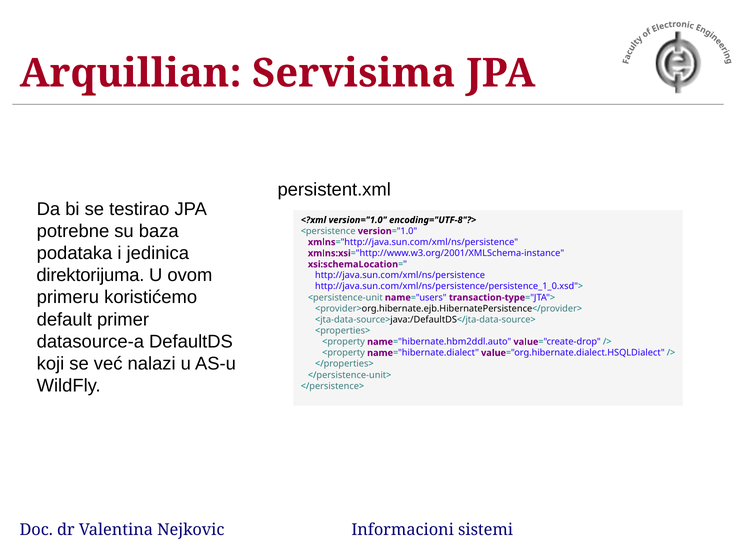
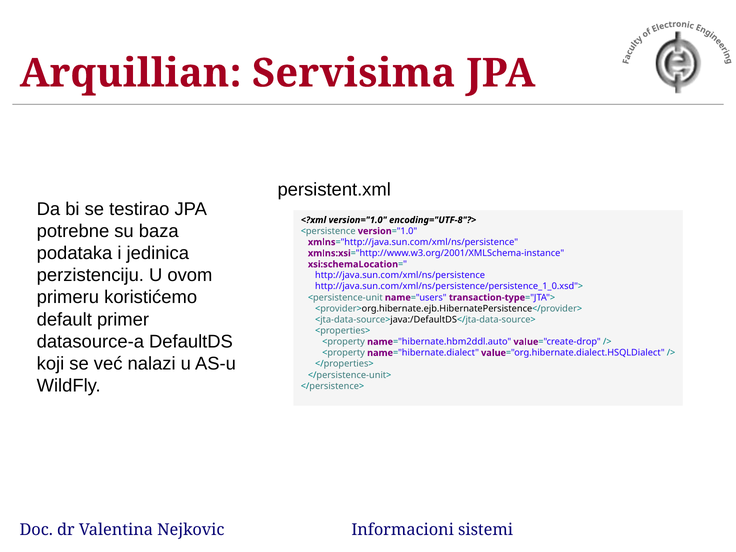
direktorijuma: direktorijuma -> perzistenciju
